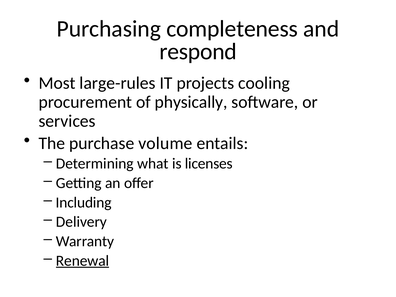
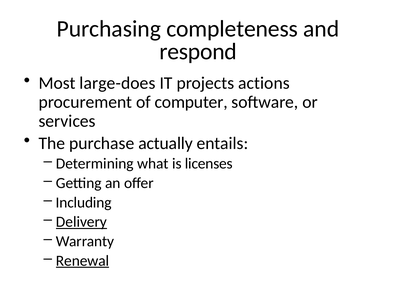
large-rules: large-rules -> large-does
cooling: cooling -> actions
physically: physically -> computer
volume: volume -> actually
Delivery underline: none -> present
